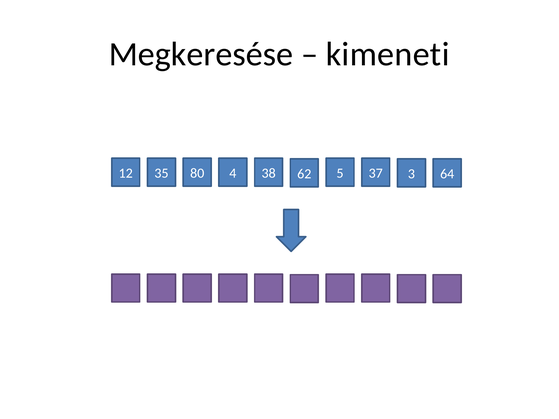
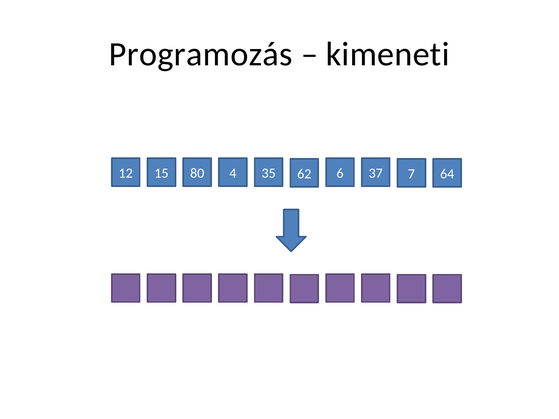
Megkeresése: Megkeresése -> Programozás
35: 35 -> 15
38: 38 -> 35
5: 5 -> 6
3: 3 -> 7
